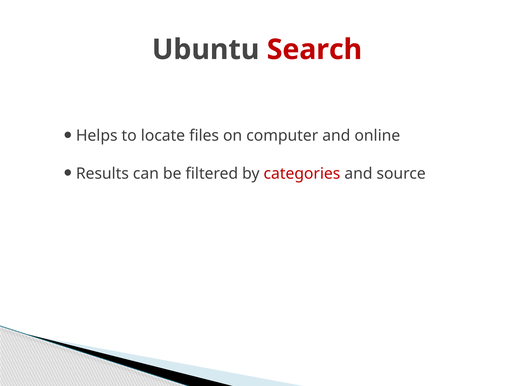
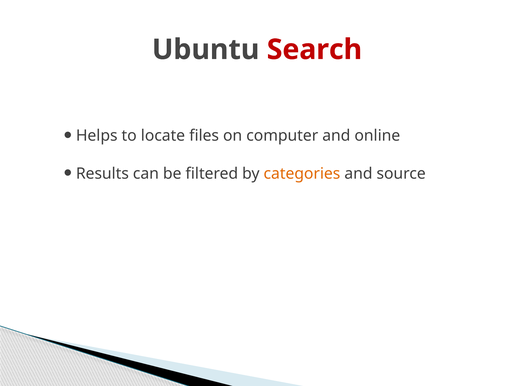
categories colour: red -> orange
